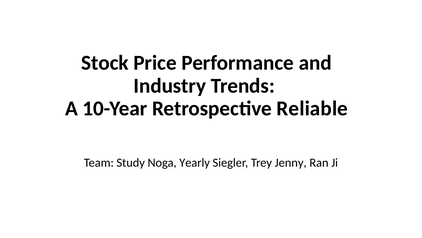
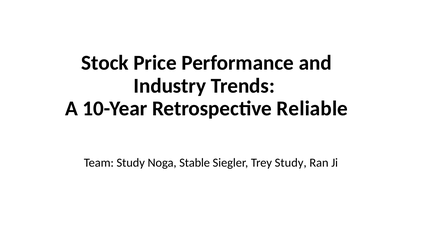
Yearly: Yearly -> Stable
Trey Jenny: Jenny -> Study
